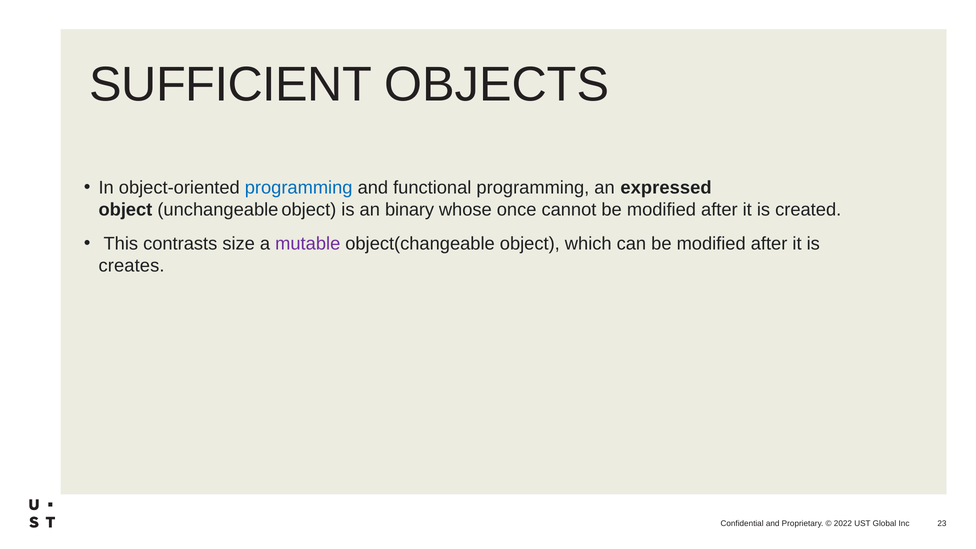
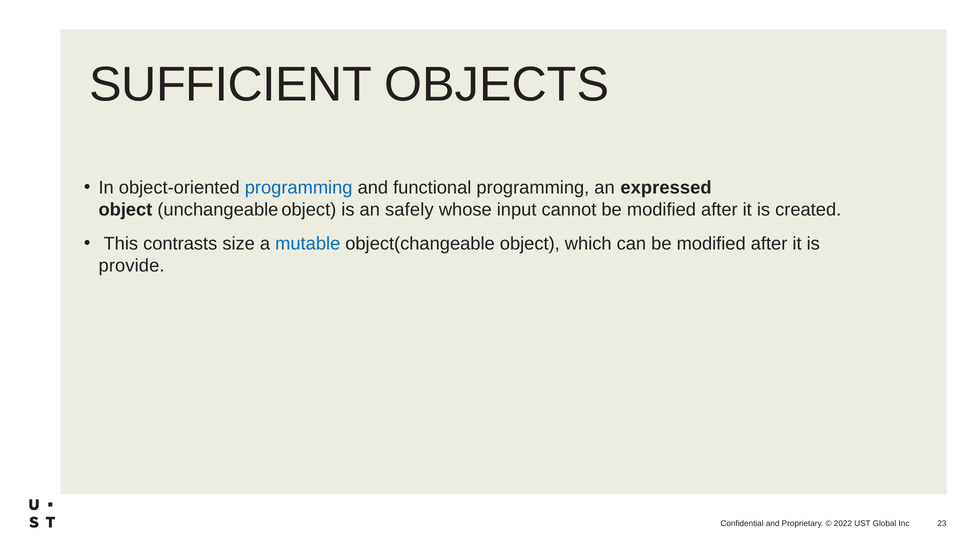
binary: binary -> safely
once: once -> input
mutable colour: purple -> blue
creates: creates -> provide
